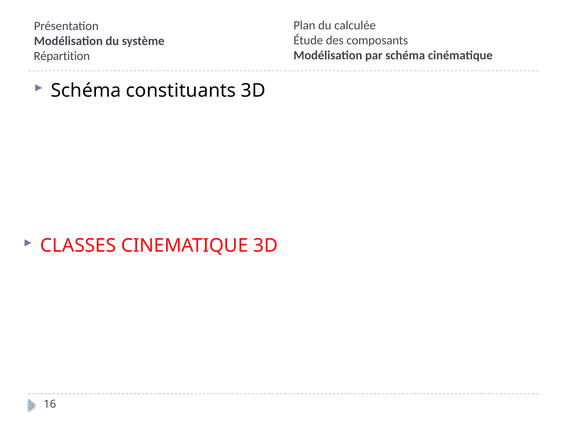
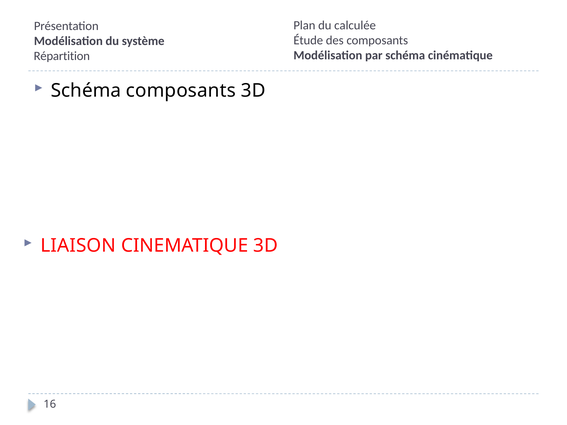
Schéma constituants: constituants -> composants
CLASSES: CLASSES -> LIAISON
